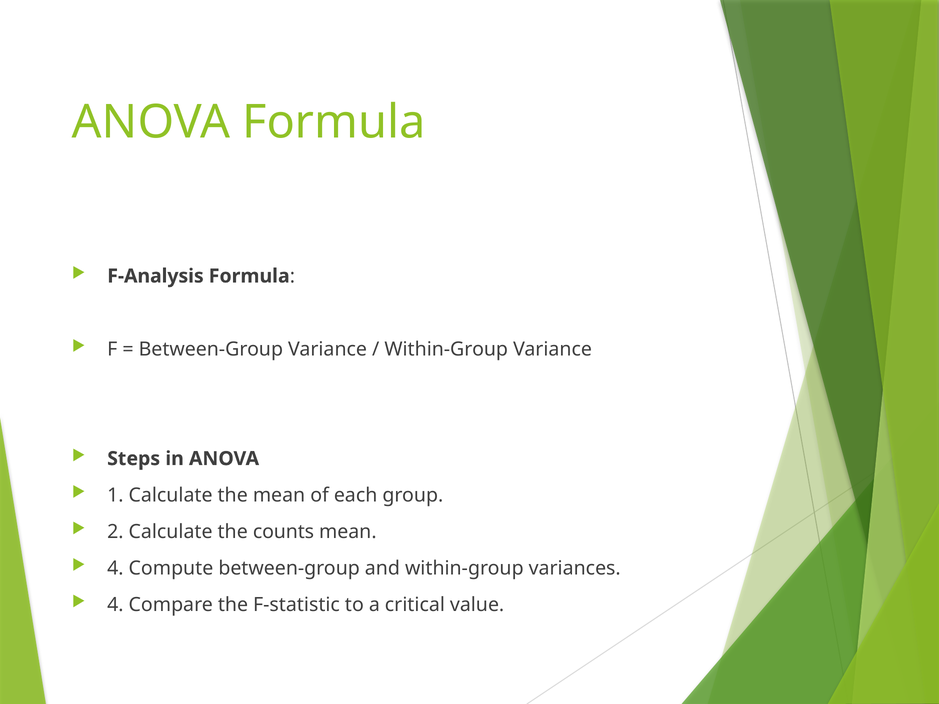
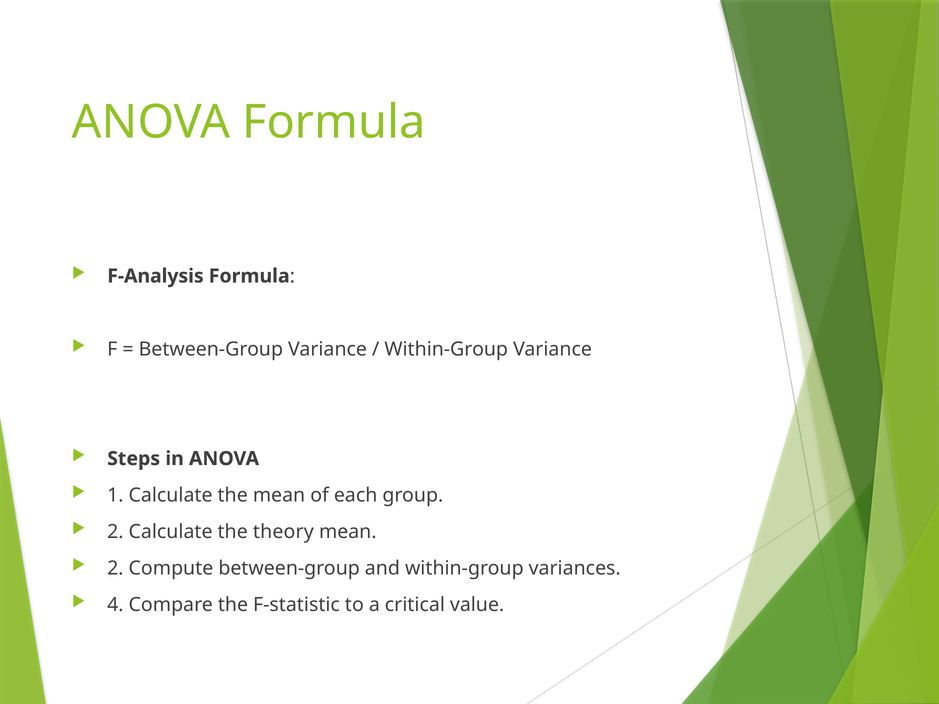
counts: counts -> theory
4 at (115, 568): 4 -> 2
